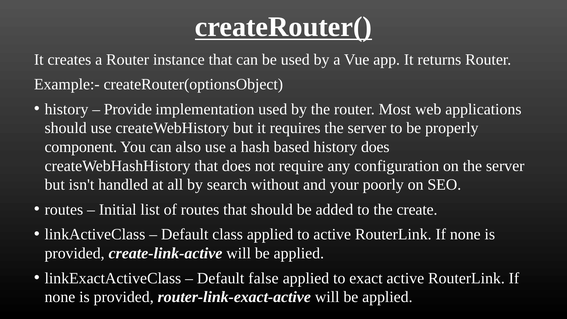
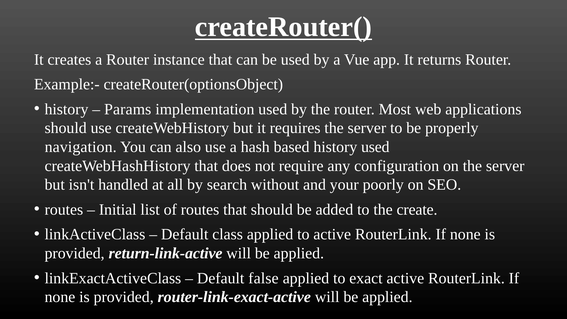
Provide: Provide -> Params
component: component -> navigation
history does: does -> used
create-link-active: create-link-active -> return-link-active
